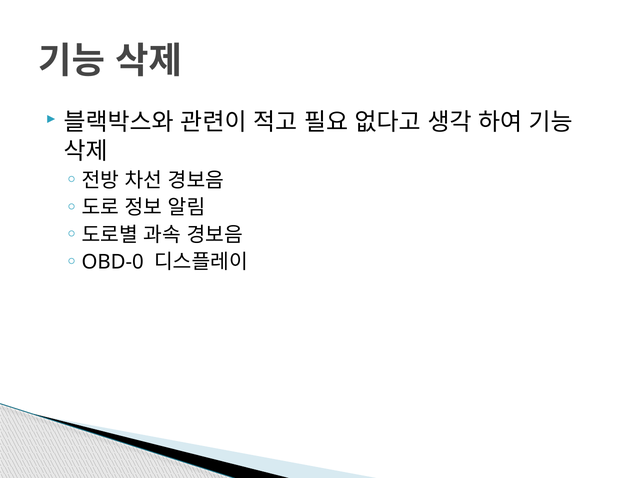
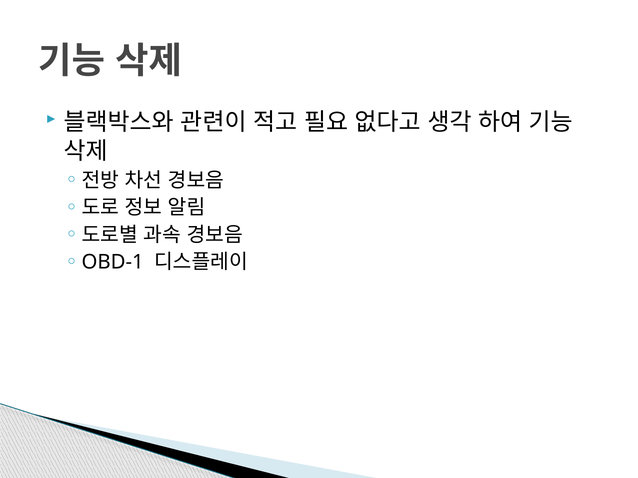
OBD-0: OBD-0 -> OBD-1
